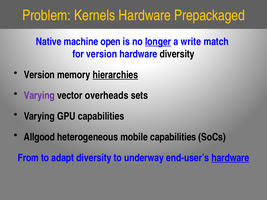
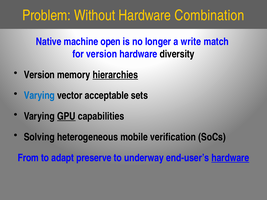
Kernels: Kernels -> Without
Prepackaged: Prepackaged -> Combination
longer underline: present -> none
Varying at (39, 96) colour: purple -> blue
overheads: overheads -> acceptable
GPU underline: none -> present
Allgood: Allgood -> Solving
mobile capabilities: capabilities -> verification
adapt diversity: diversity -> preserve
